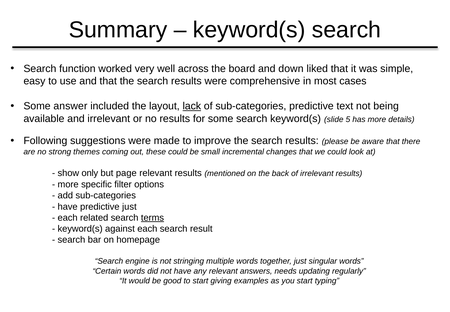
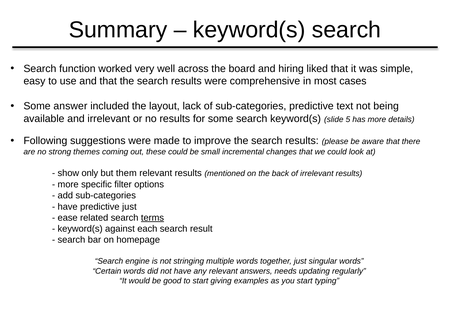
down: down -> hiring
lack underline: present -> none
page: page -> them
each at (68, 217): each -> ease
